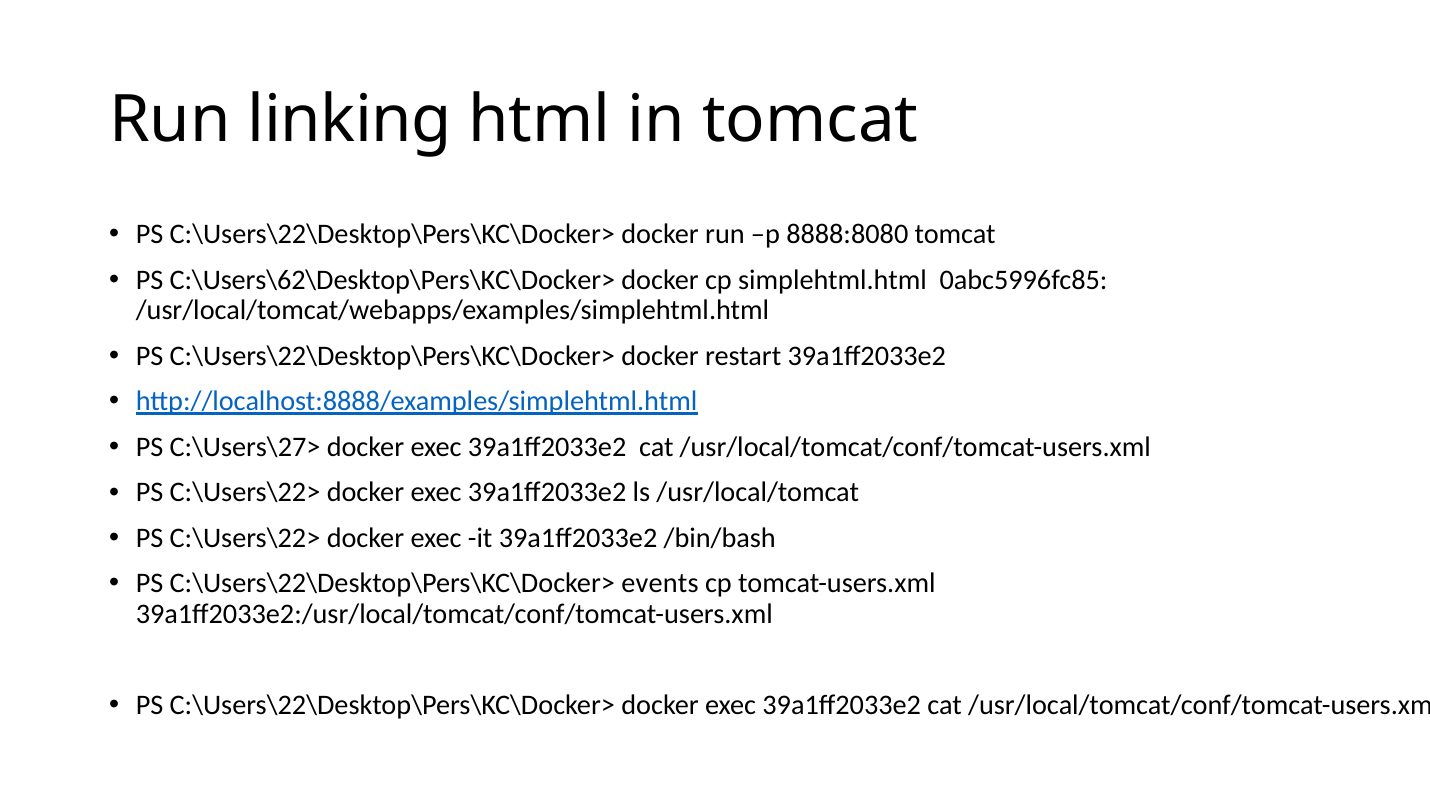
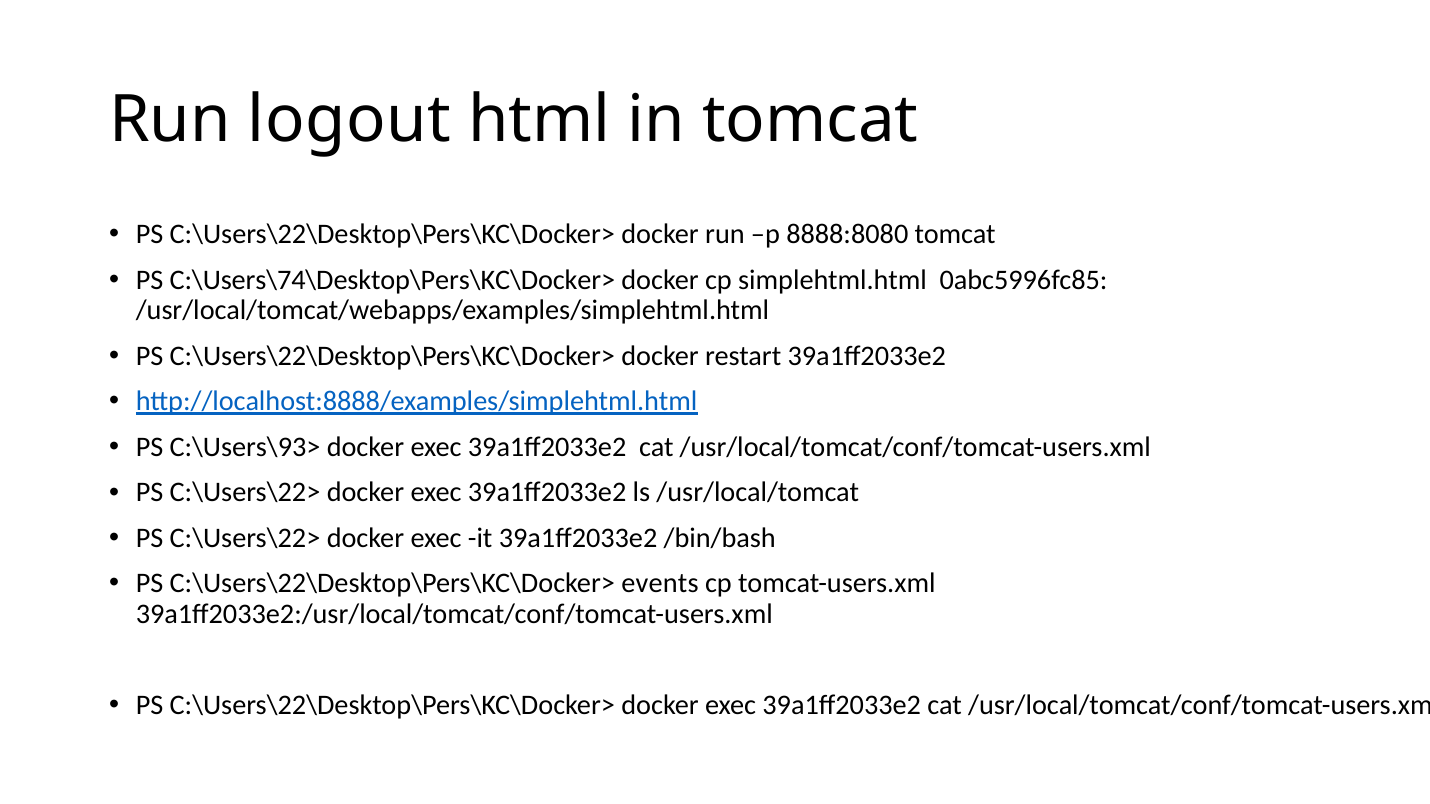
linking: linking -> logout
C:\Users\62\Desktop\Pers\KC\Docker>: C:\Users\62\Desktop\Pers\KC\Docker> -> C:\Users\74\Desktop\Pers\KC\Docker>
C:\Users\27>: C:\Users\27> -> C:\Users\93>
